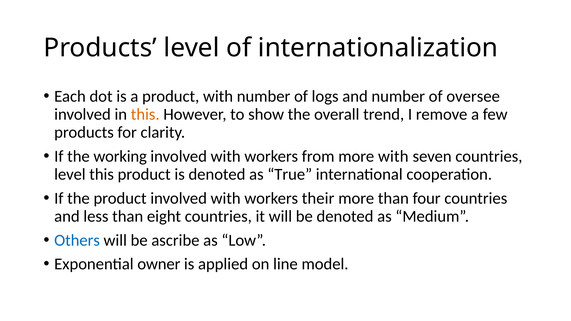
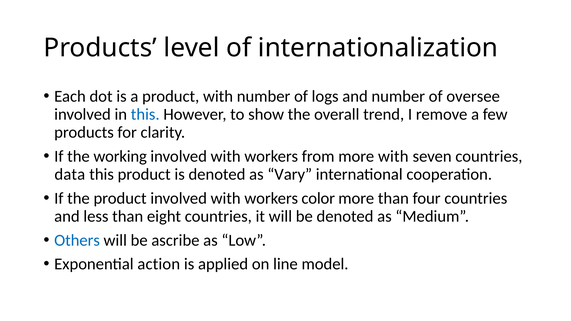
this at (145, 115) colour: orange -> blue
level at (70, 174): level -> data
True: True -> Vary
their: their -> color
owner: owner -> action
